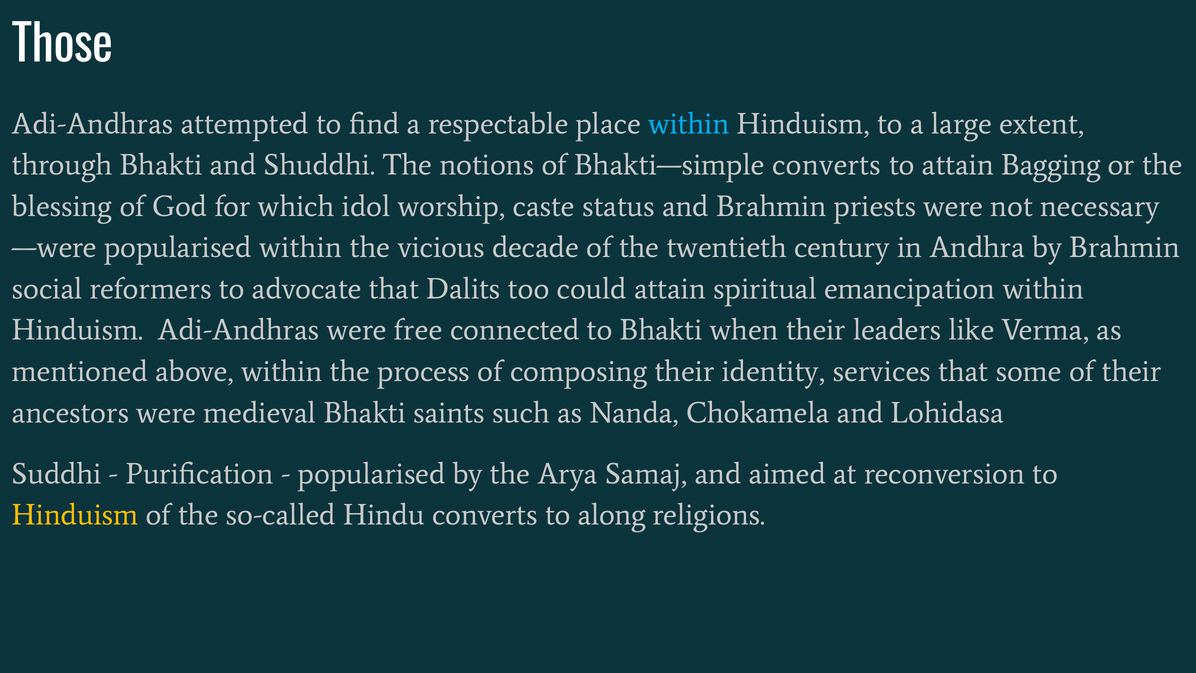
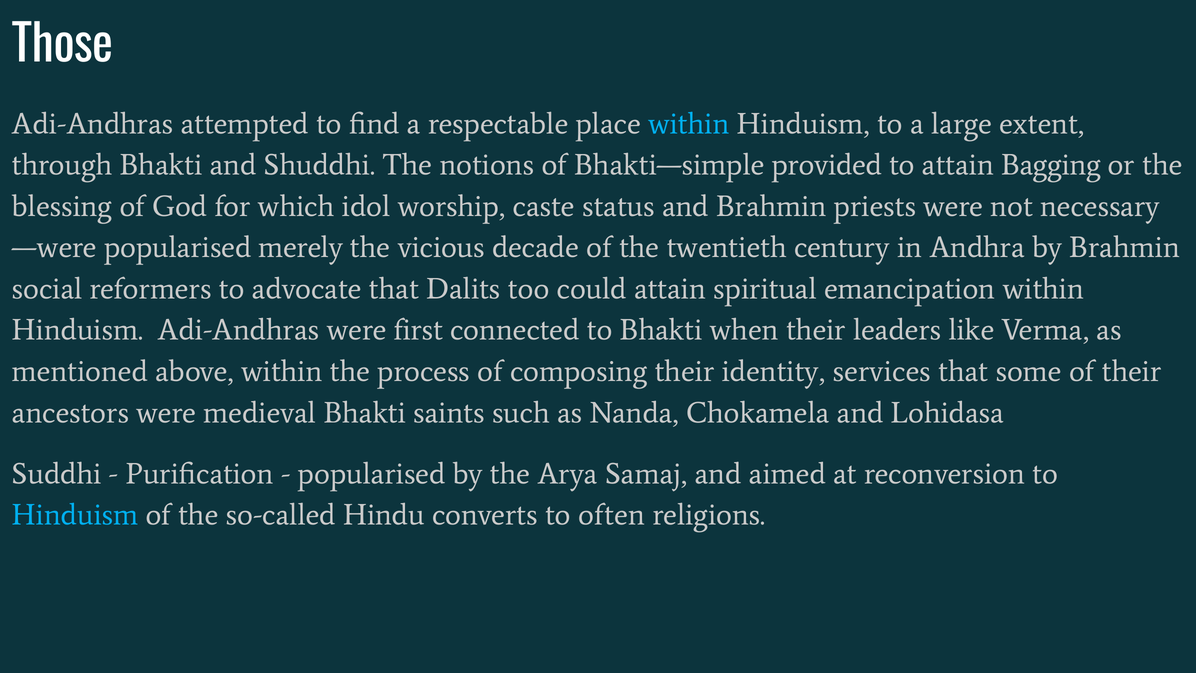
Bhakti—simple converts: converts -> provided
popularised within: within -> merely
free: free -> first
Hinduism at (75, 515) colour: yellow -> light blue
along: along -> often
